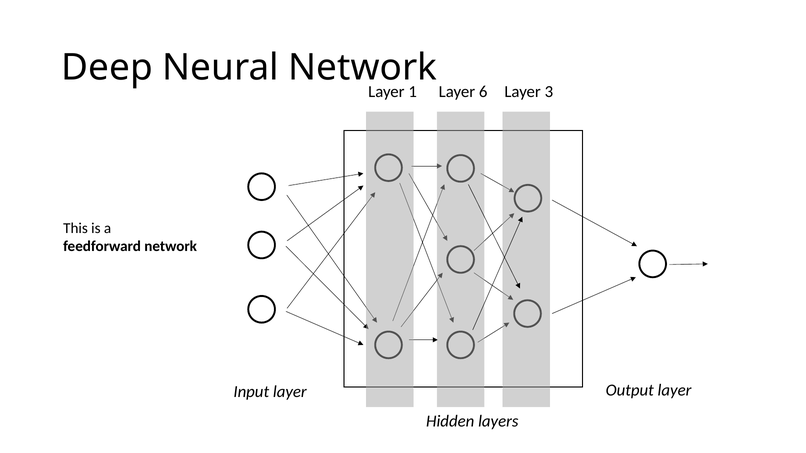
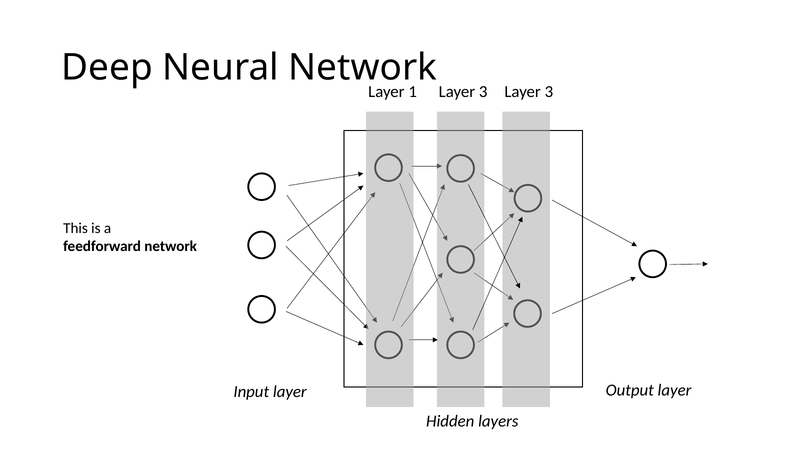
6 at (483, 92): 6 -> 3
